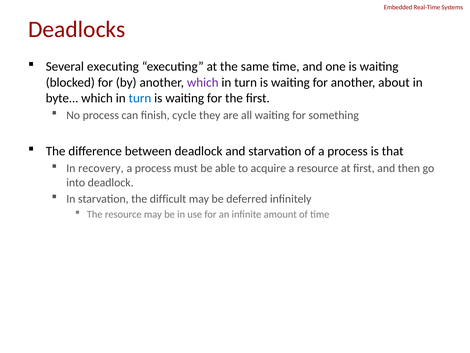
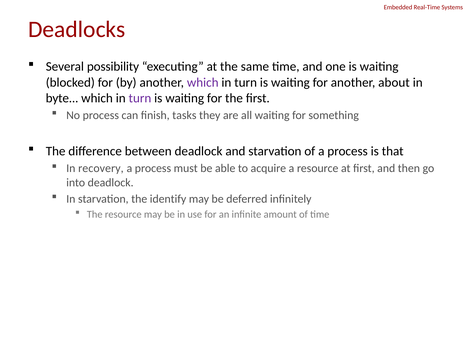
Several executing: executing -> possibility
turn at (140, 98) colour: blue -> purple
cycle: cycle -> tasks
difficult: difficult -> identify
